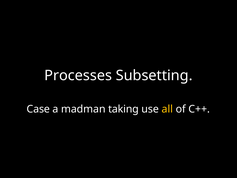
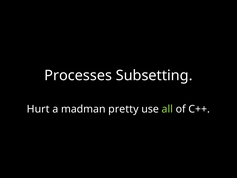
Case: Case -> Hurt
taking: taking -> pretty
all colour: yellow -> light green
